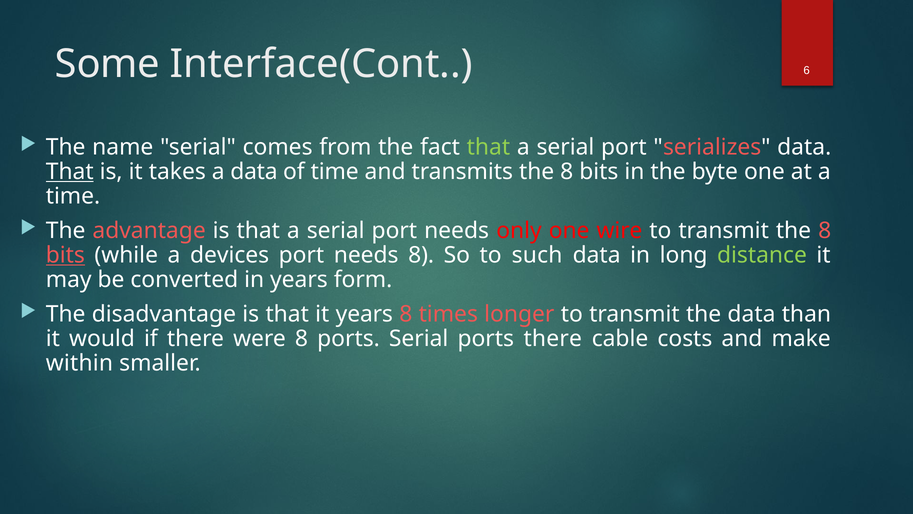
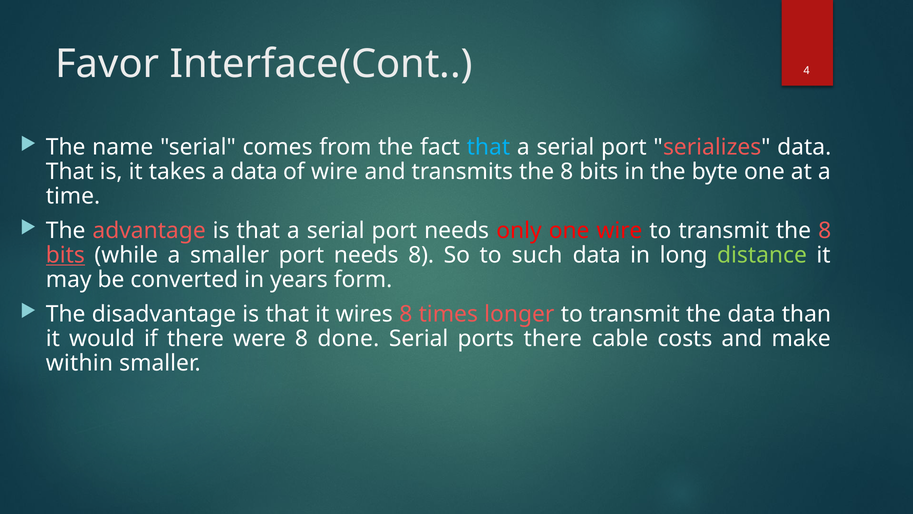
Some: Some -> Favor
6: 6 -> 4
that at (488, 147) colour: light green -> light blue
That at (70, 171) underline: present -> none
of time: time -> wire
a devices: devices -> smaller
it years: years -> wires
8 ports: ports -> done
